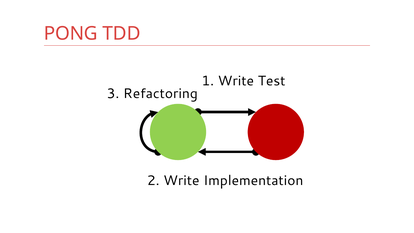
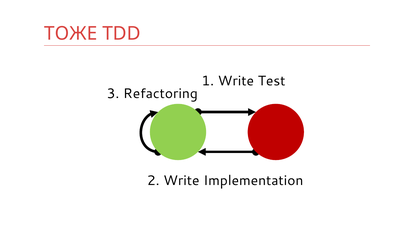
PONG: PONG -> ТОЖЕ
